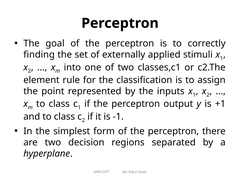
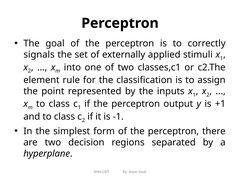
finding: finding -> signals
